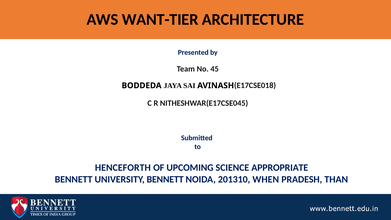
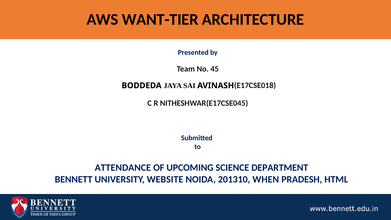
HENCEFORTH: HENCEFORTH -> ATTENDANCE
APPROPRIATE: APPROPRIATE -> DEPARTMENT
UNIVERSITY BENNETT: BENNETT -> WEBSITE
THAN: THAN -> HTML
